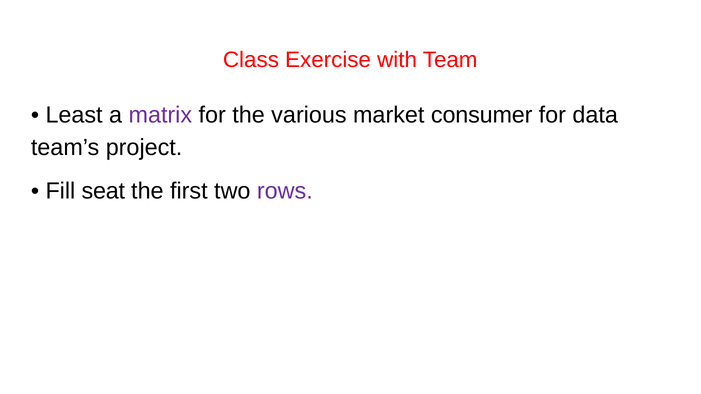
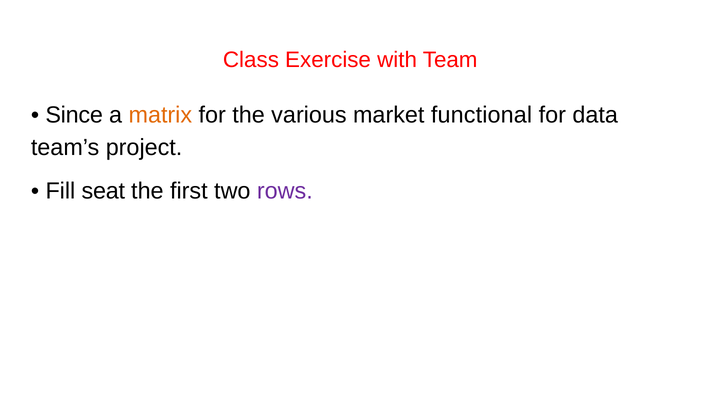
Least: Least -> Since
matrix colour: purple -> orange
consumer: consumer -> functional
